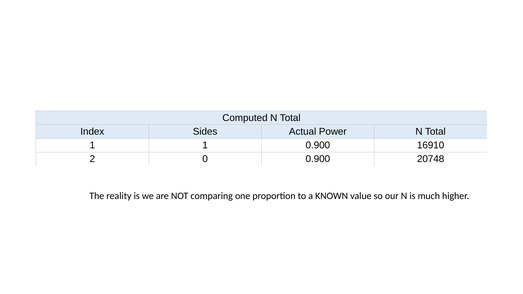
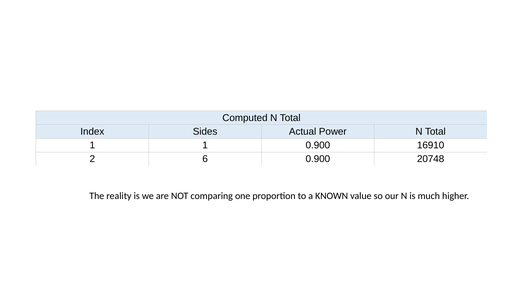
0: 0 -> 6
